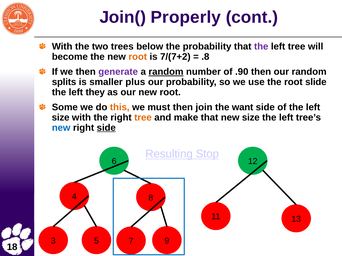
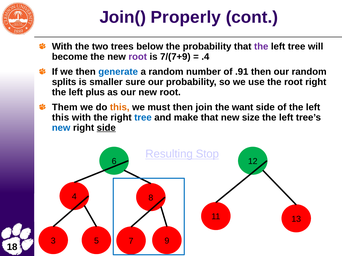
root at (138, 57) colour: orange -> purple
7/(7+2: 7/(7+2 -> 7/(7+9
.8: .8 -> .4
generate colour: purple -> blue
random at (166, 72) underline: present -> none
.90: .90 -> .91
plus: plus -> sure
root slide: slide -> right
they: they -> plus
Some: Some -> Them
size at (61, 118): size -> this
tree at (143, 118) colour: orange -> blue
